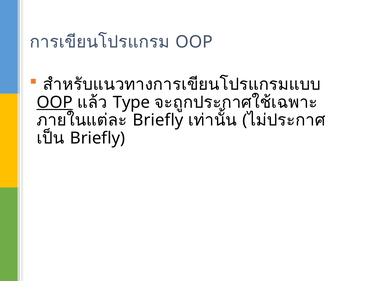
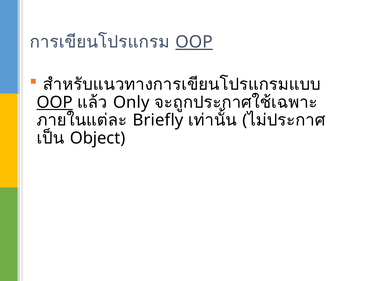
OOP at (194, 42) underline: none -> present
Type: Type -> Only
Briefly at (98, 138): Briefly -> Object
